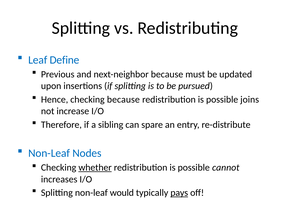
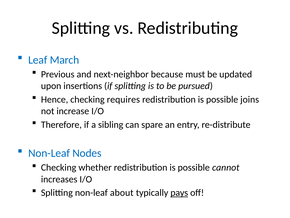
Define: Define -> March
checking because: because -> requires
whether underline: present -> none
would: would -> about
